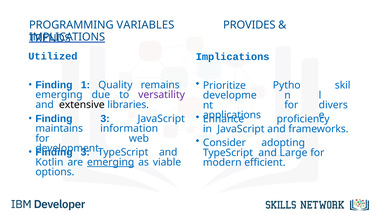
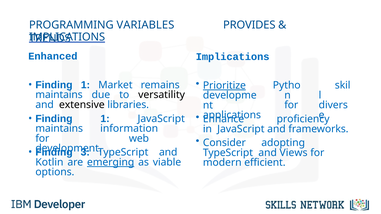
Utilized: Utilized -> Enhanced
Prioritize underline: none -> present
Quality: Quality -> Market
emerging at (59, 95): emerging -> maintains
versatility colour: purple -> black
3 at (105, 119): 3 -> 1
Large: Large -> Views
